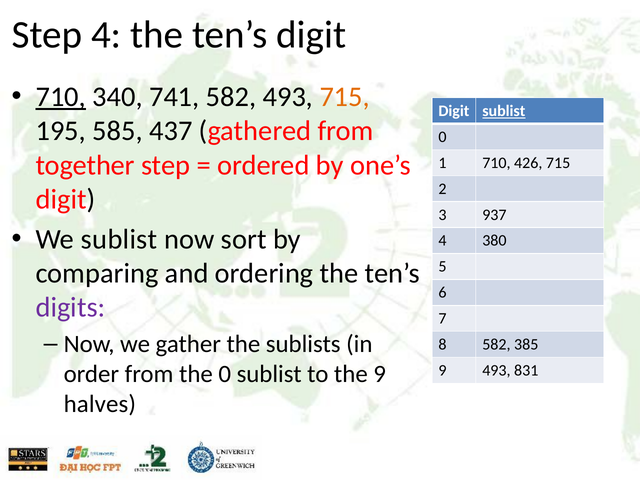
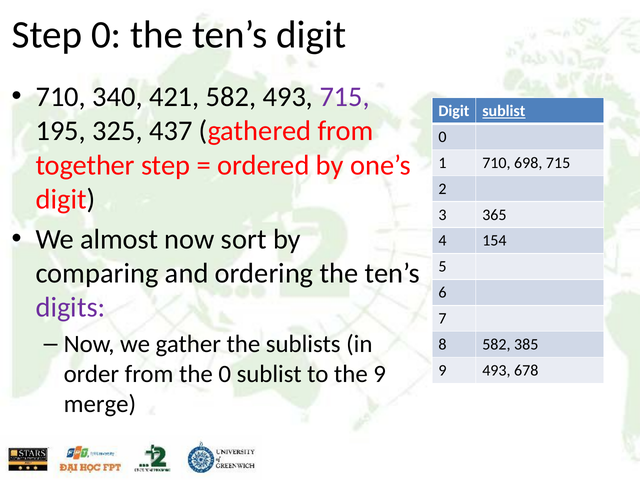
Step 4: 4 -> 0
710 at (61, 97) underline: present -> none
741: 741 -> 421
715 at (345, 97) colour: orange -> purple
585: 585 -> 325
426: 426 -> 698
937: 937 -> 365
We sublist: sublist -> almost
380: 380 -> 154
831: 831 -> 678
halves: halves -> merge
